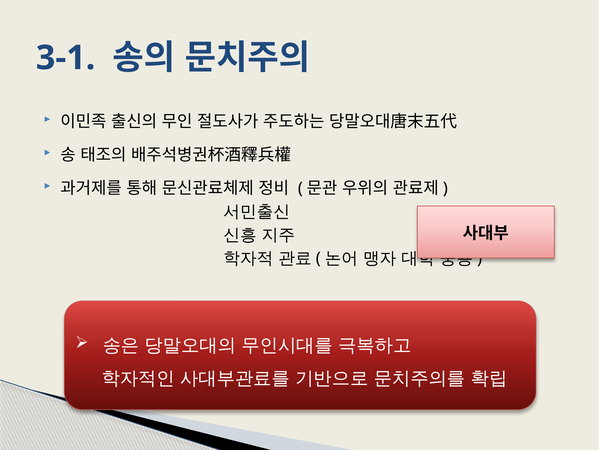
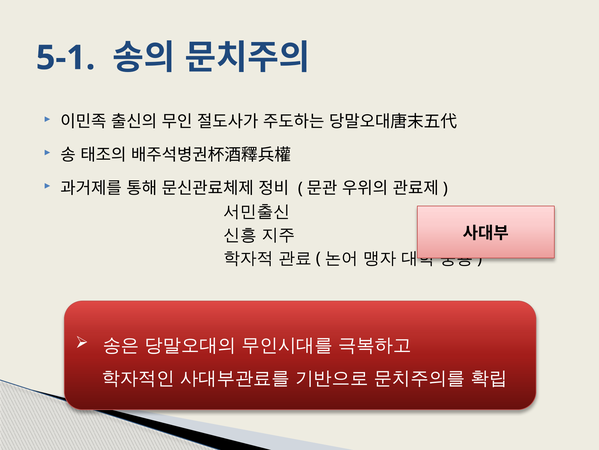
3-1: 3-1 -> 5-1
